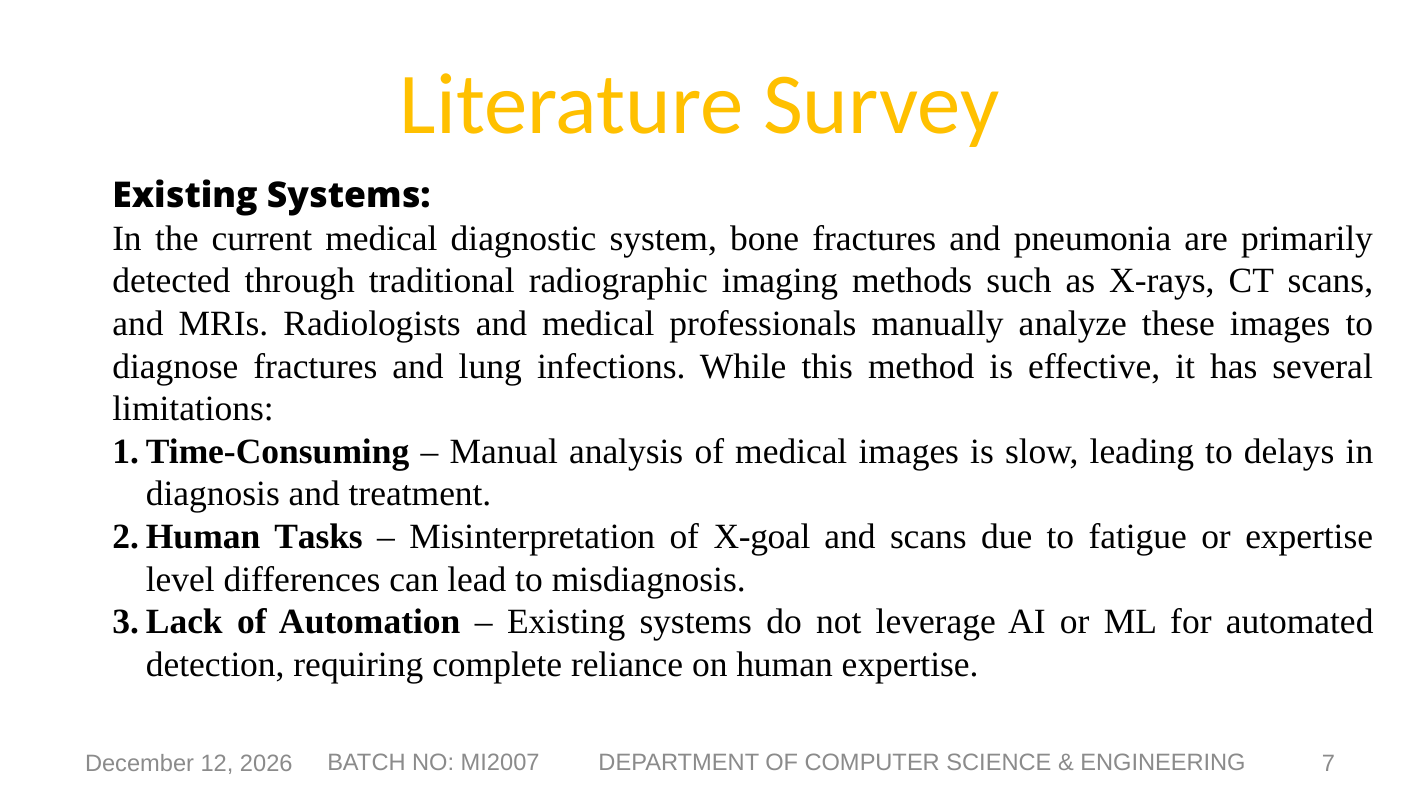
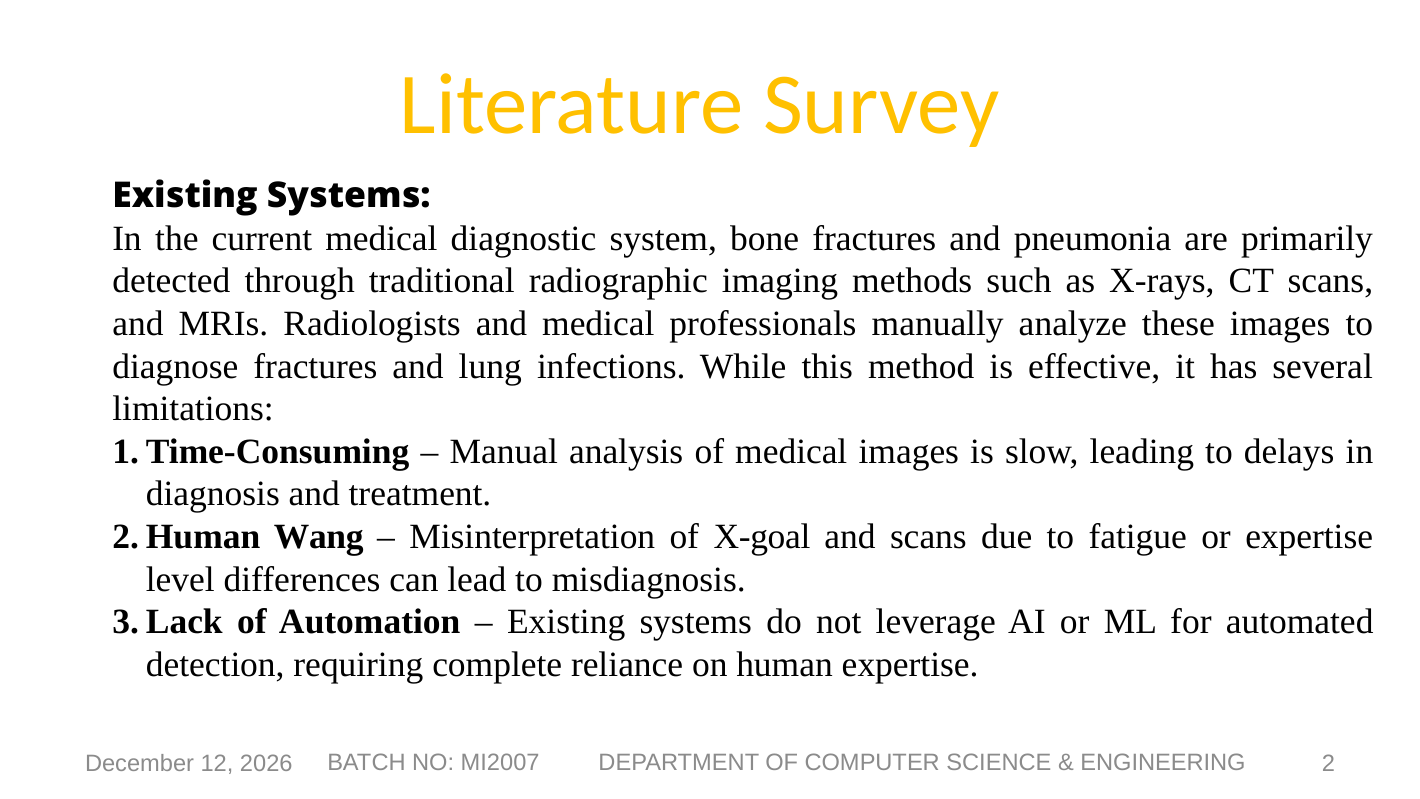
Tasks: Tasks -> Wang
7: 7 -> 2
